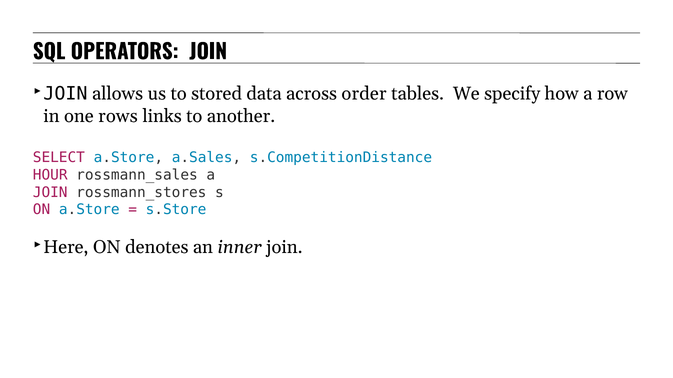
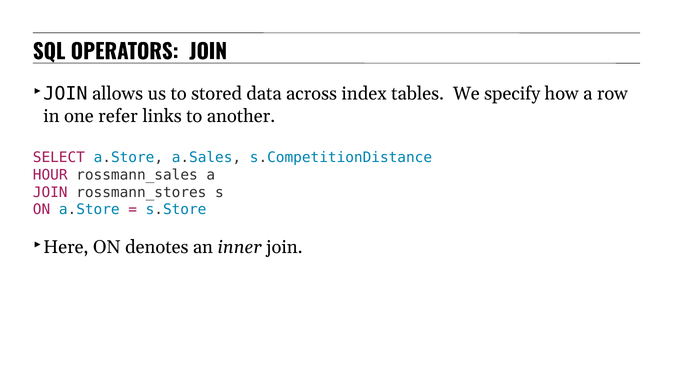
order: order -> index
rows: rows -> refer
